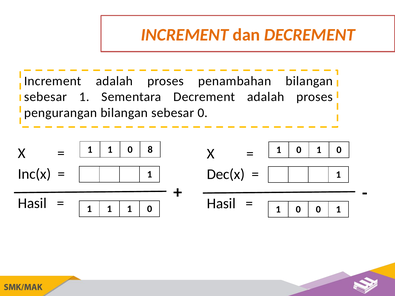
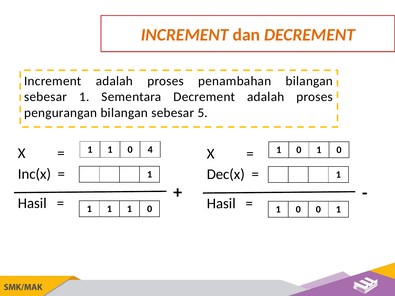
sebesar 0: 0 -> 5
8: 8 -> 4
